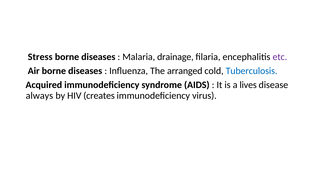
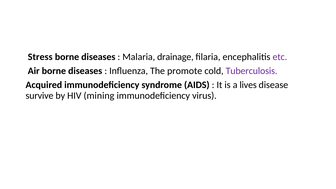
arranged: arranged -> promote
Tuberculosis colour: blue -> purple
always: always -> survive
creates: creates -> mining
